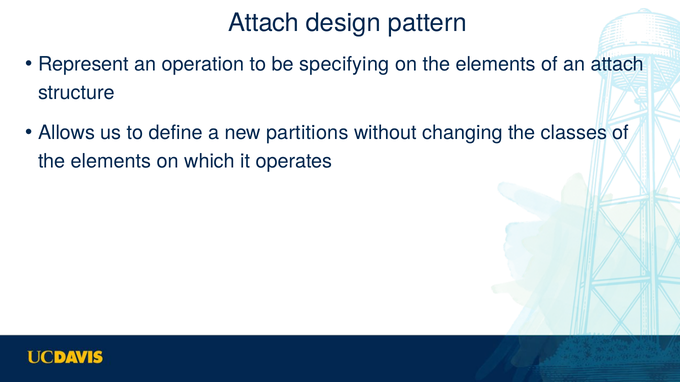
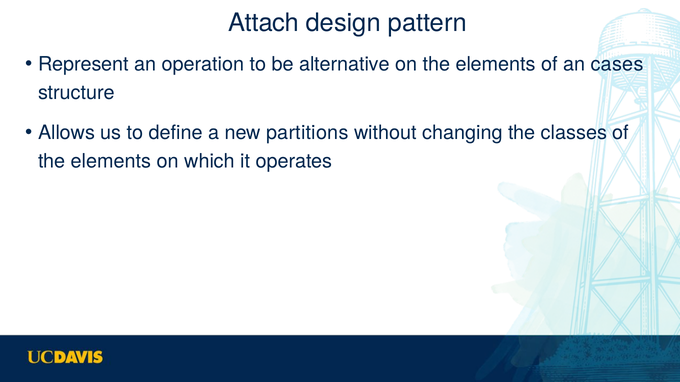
specifying: specifying -> alternative
an attach: attach -> cases
